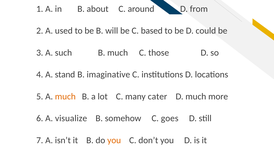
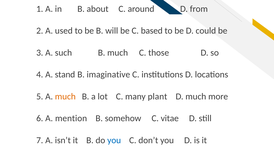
cater: cater -> plant
visualize: visualize -> mention
goes: goes -> vitae
you at (114, 140) colour: orange -> blue
